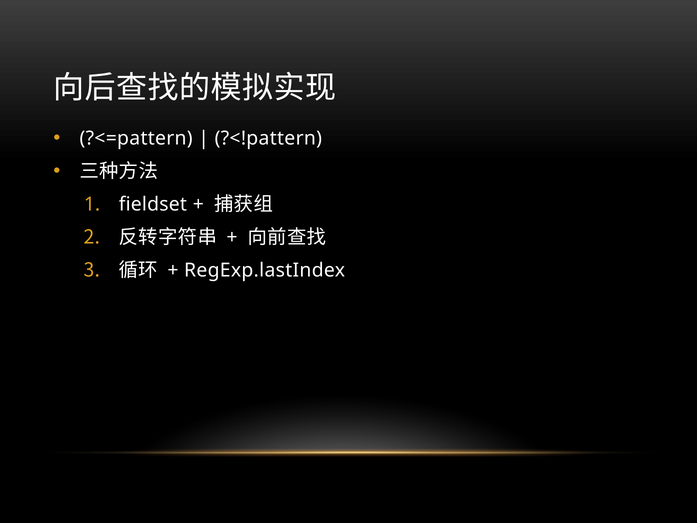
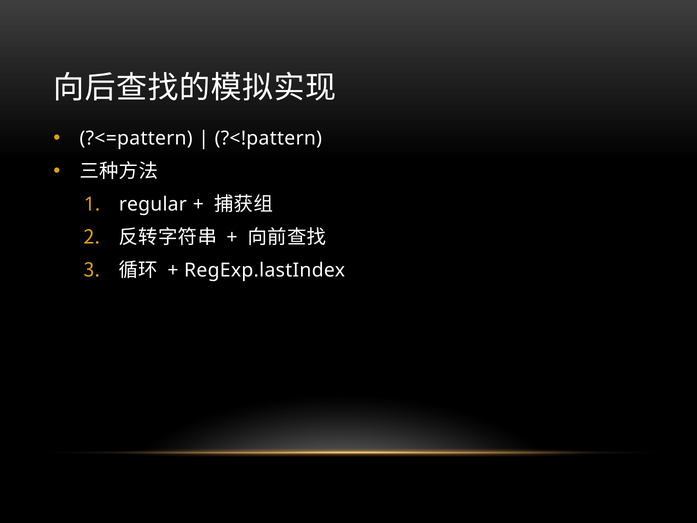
fieldset: fieldset -> regular
